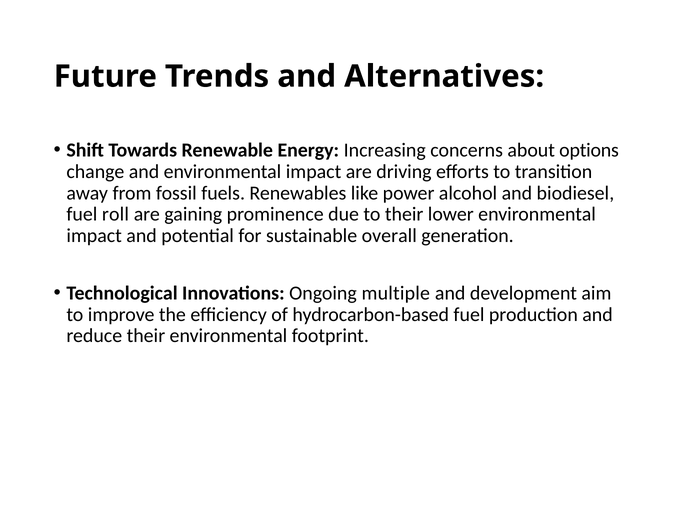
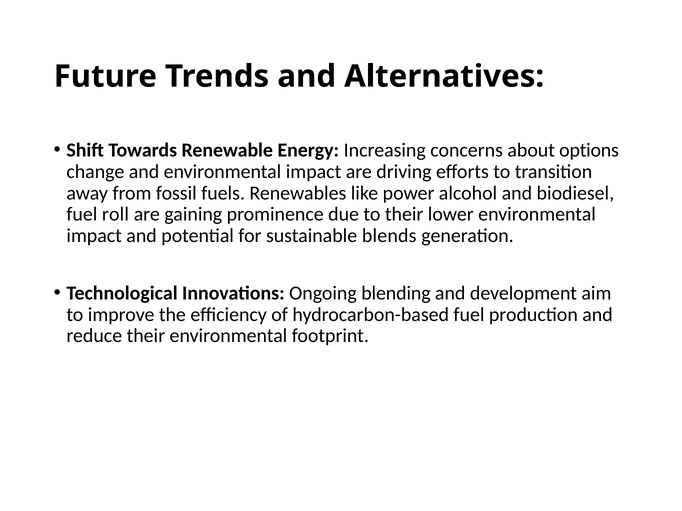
overall: overall -> blends
multiple: multiple -> blending
